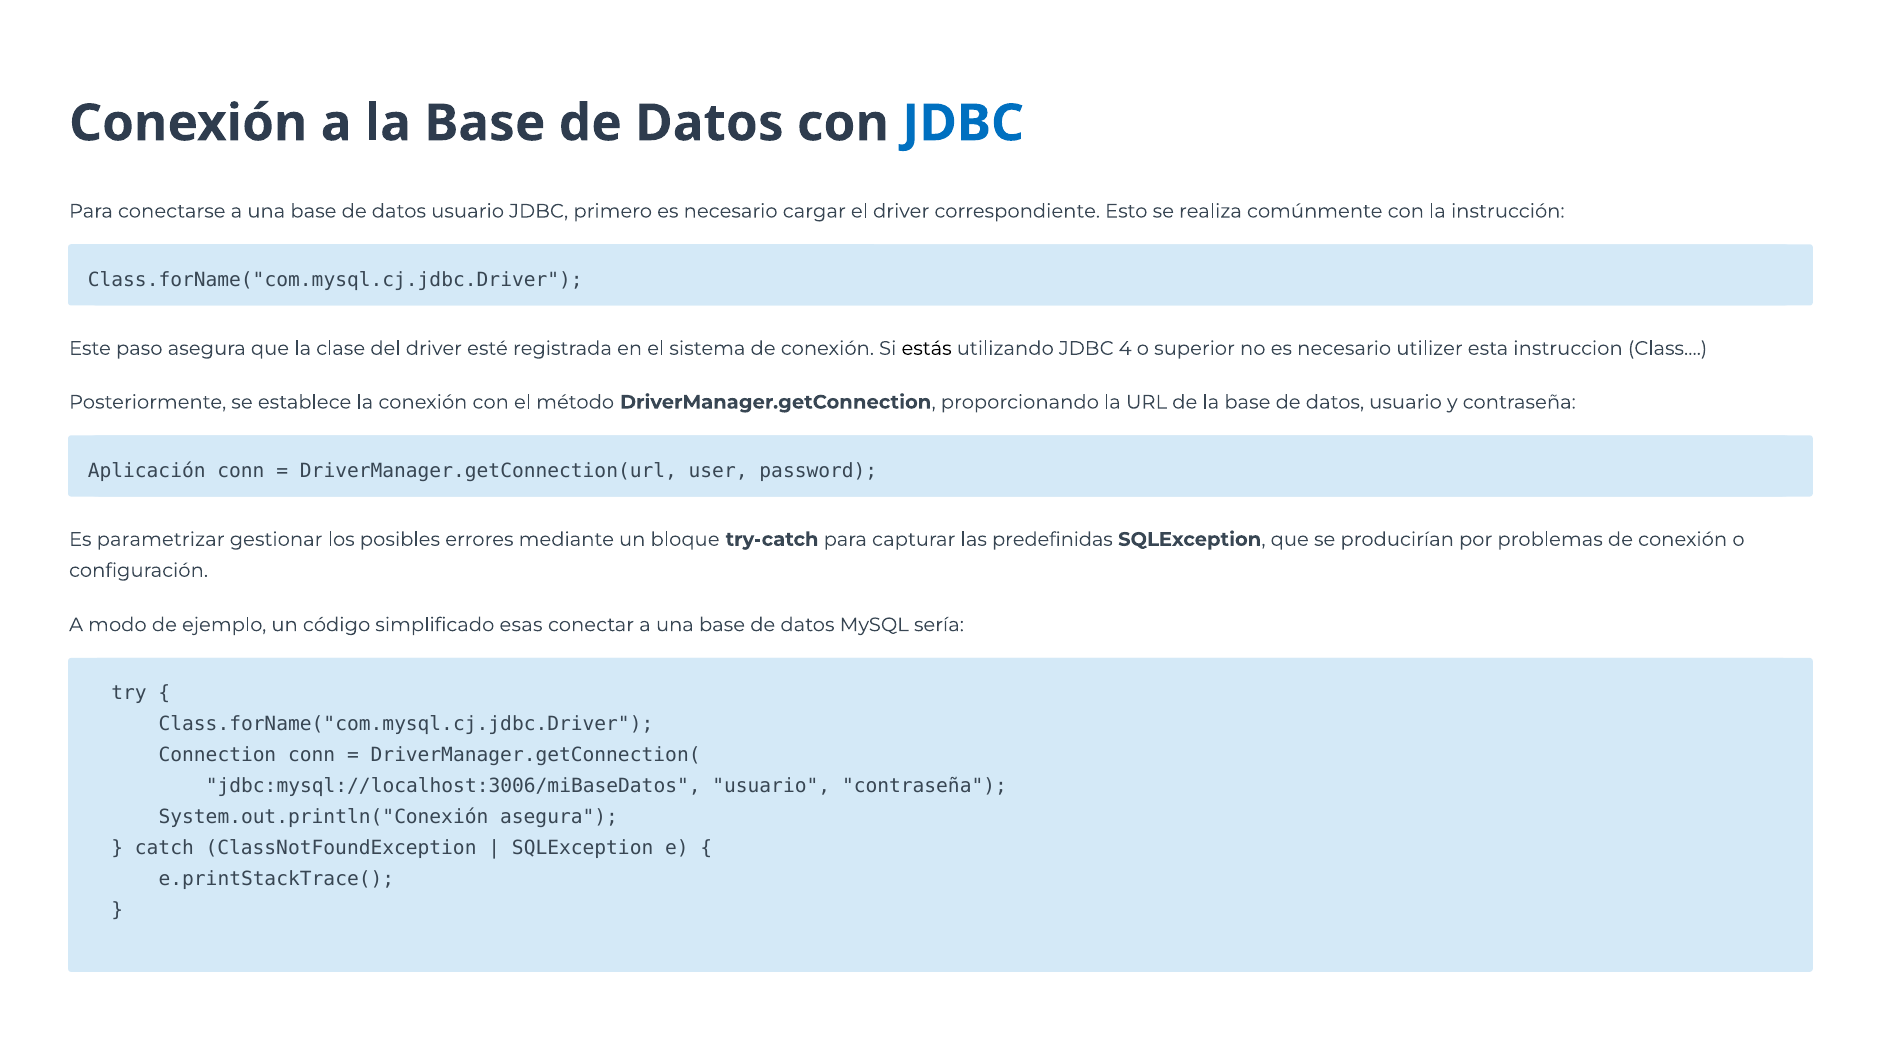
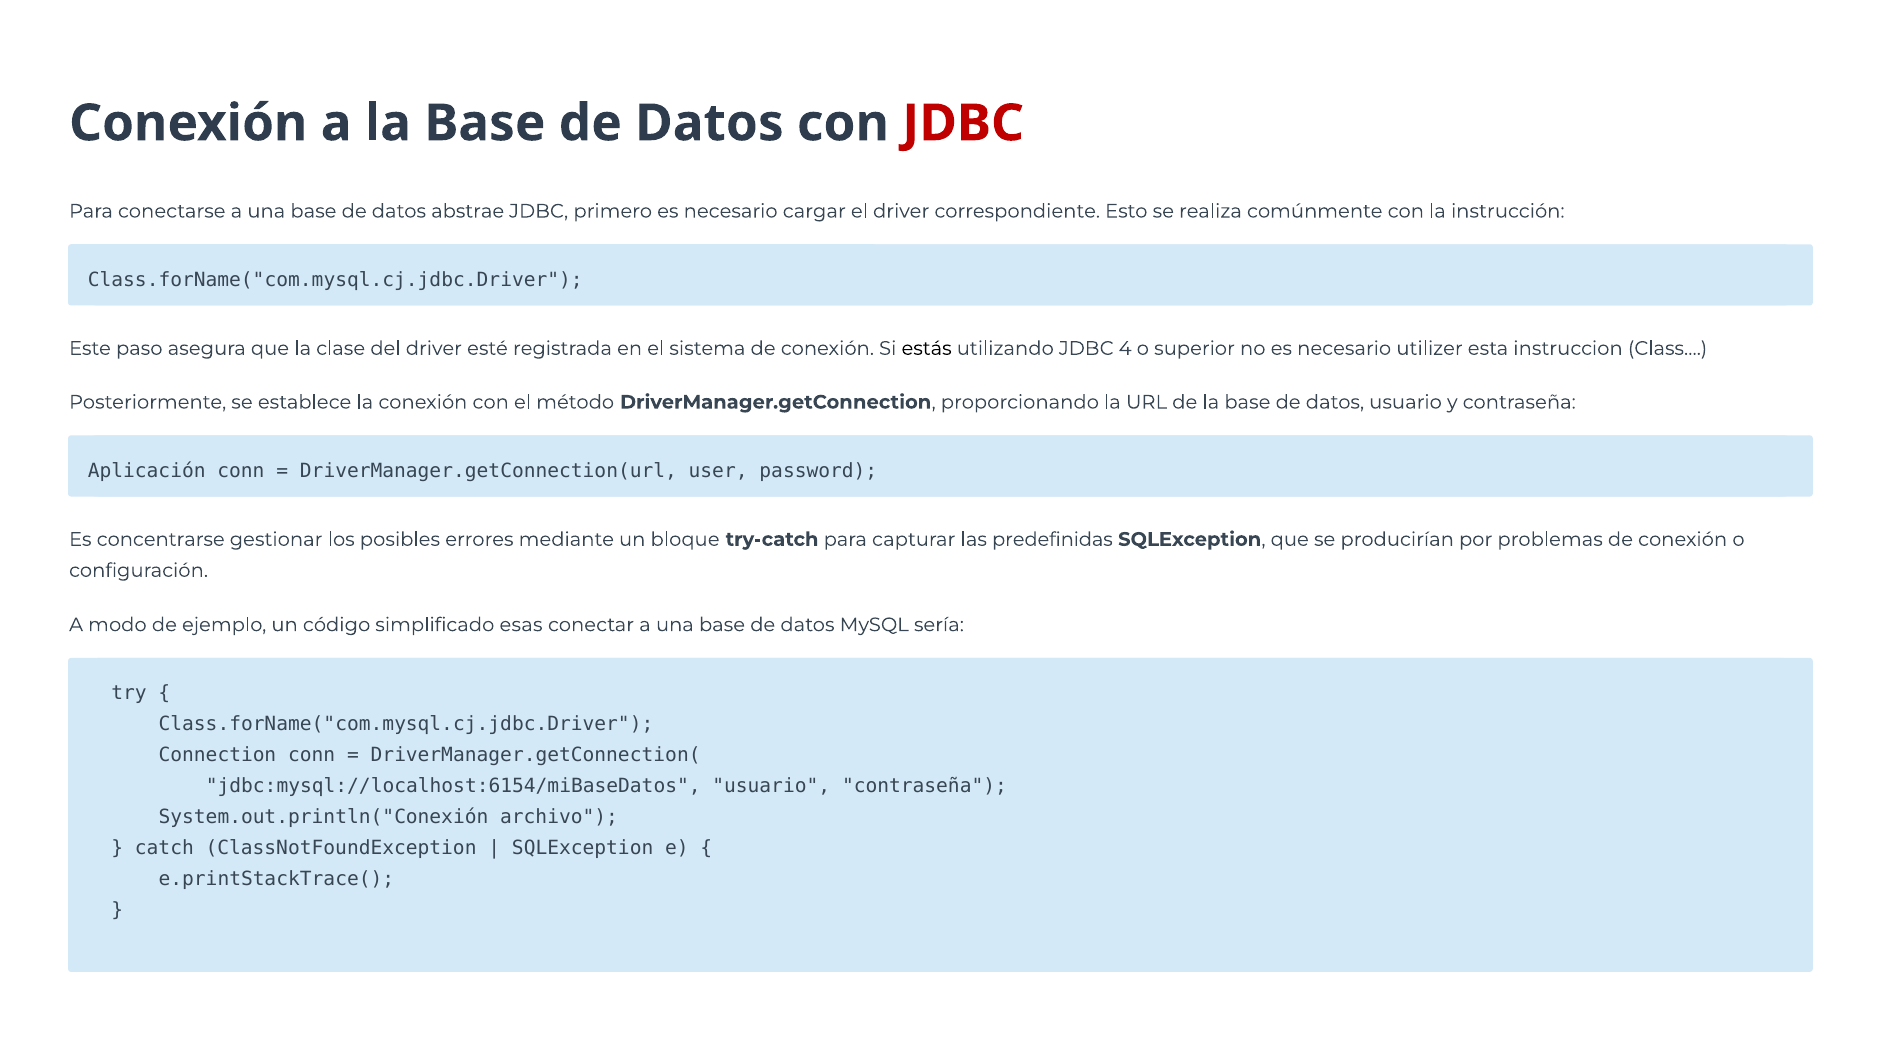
JDBC at (963, 123) colour: blue -> red
usuario at (468, 211): usuario -> abstrae
parametrizar: parametrizar -> concentrarse
jdbc:mysql://localhost:3006/miBaseDatos: jdbc:mysql://localhost:3006/miBaseDatos -> jdbc:mysql://localhost:6154/miBaseDatos
System.out.println("Conexión asegura: asegura -> archivo
